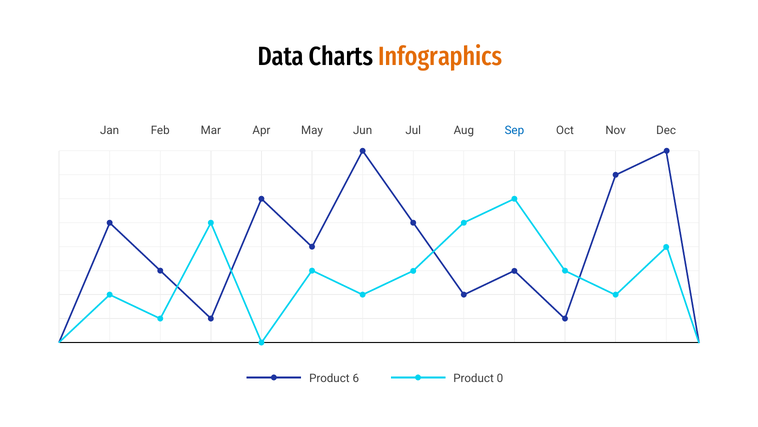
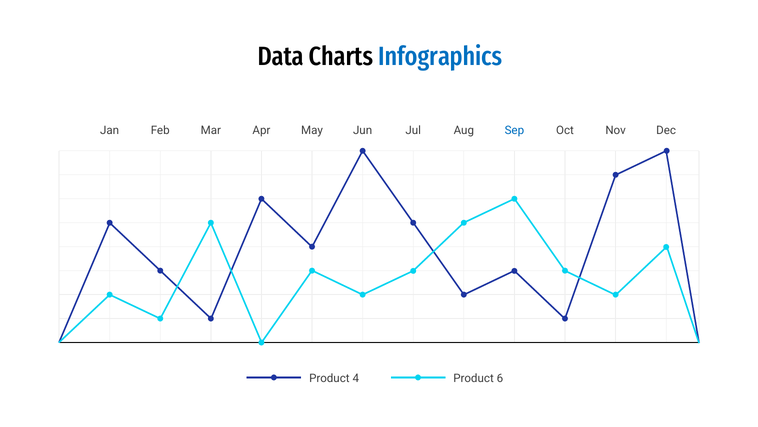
Infographics colour: orange -> blue
6: 6 -> 4
0: 0 -> 6
